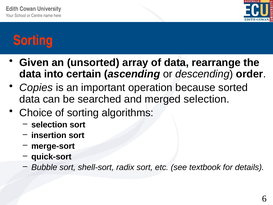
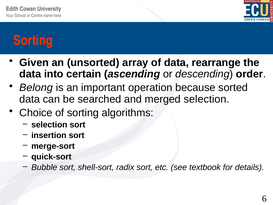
Copies: Copies -> Belong
